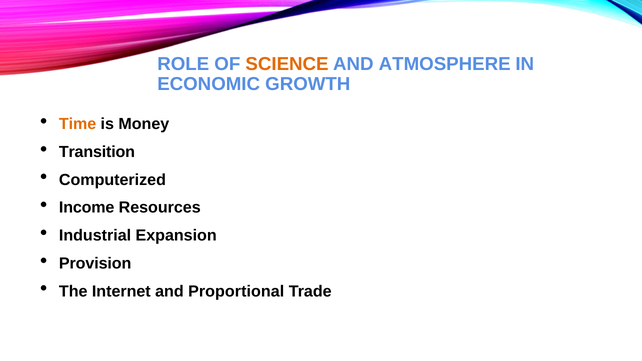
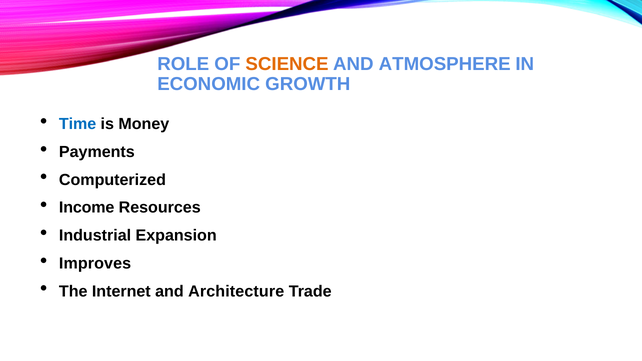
Time colour: orange -> blue
Transition: Transition -> Payments
Provision: Provision -> Improves
Proportional: Proportional -> Architecture
